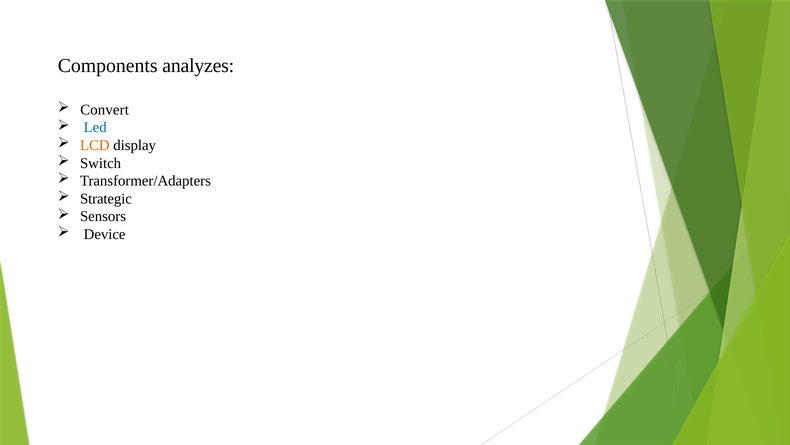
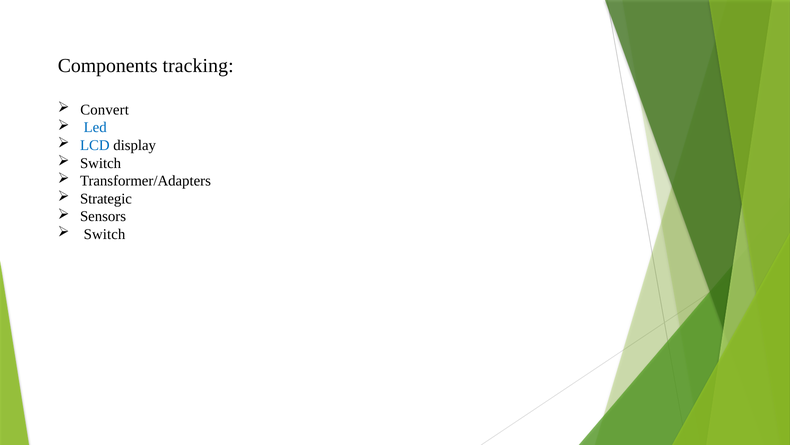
analyzes: analyzes -> tracking
LCD colour: orange -> blue
Device at (105, 234): Device -> Switch
